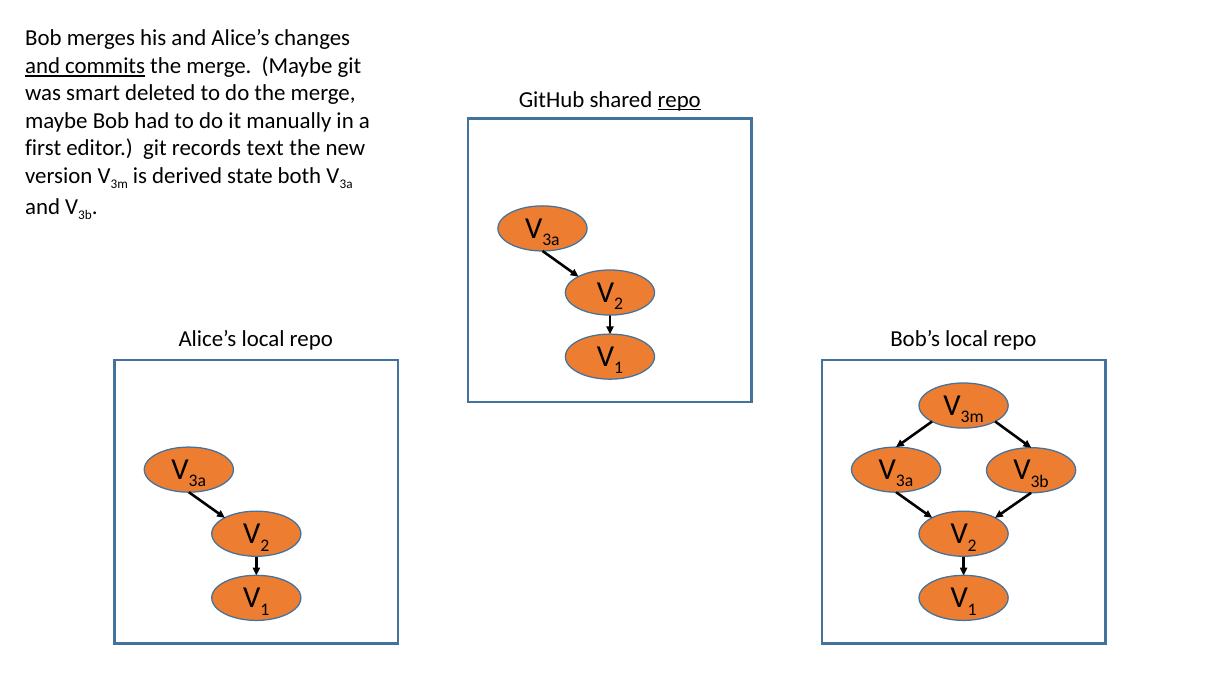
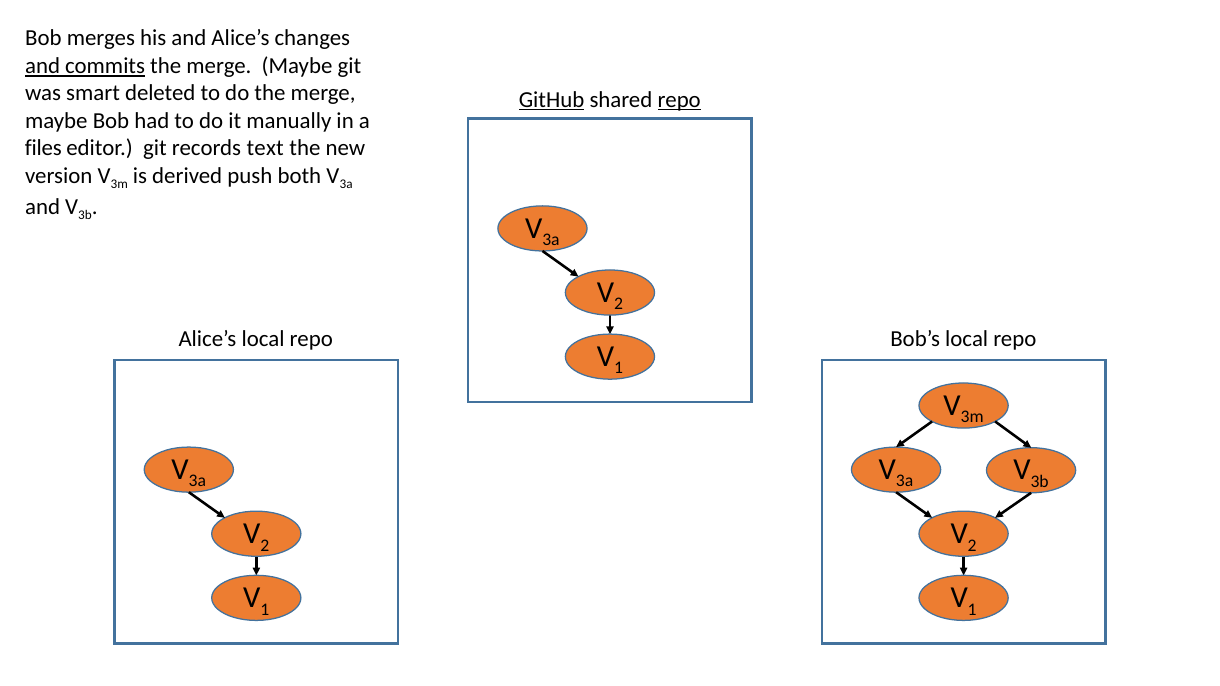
GitHub underline: none -> present
first: first -> files
state: state -> push
